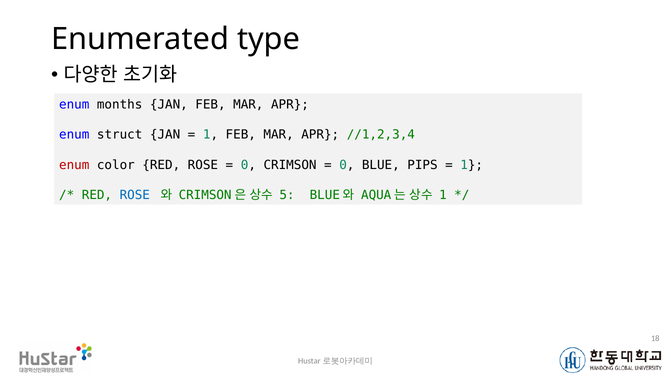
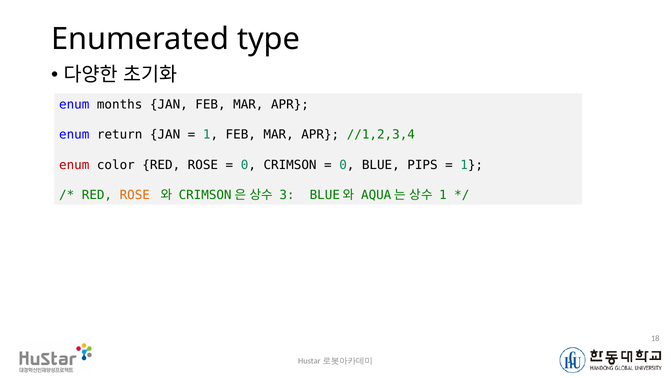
struct: struct -> return
ROSE at (135, 195) colour: blue -> orange
5: 5 -> 3
